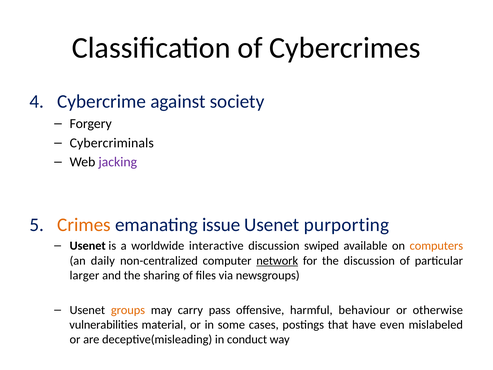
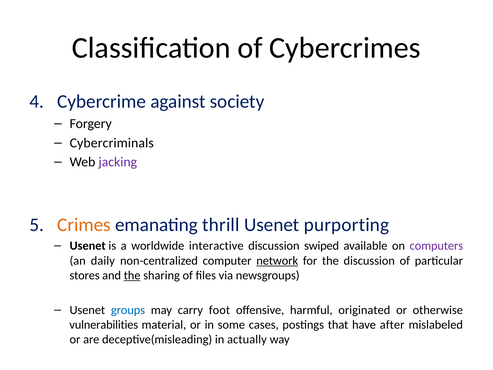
issue: issue -> thrill
computers colour: orange -> purple
larger: larger -> stores
the at (132, 275) underline: none -> present
groups colour: orange -> blue
pass: pass -> foot
behaviour: behaviour -> originated
even: even -> after
conduct: conduct -> actually
